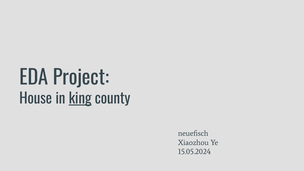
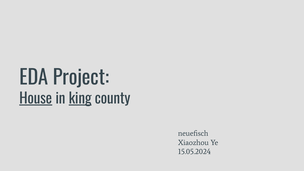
House underline: none -> present
